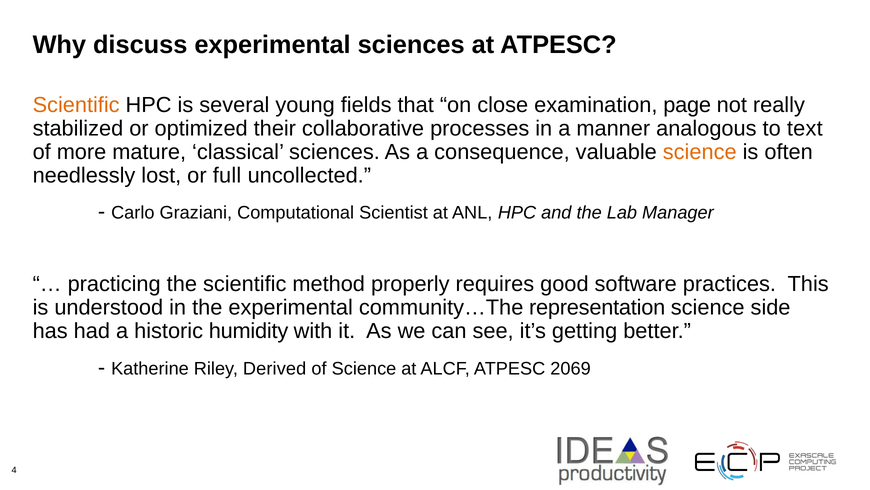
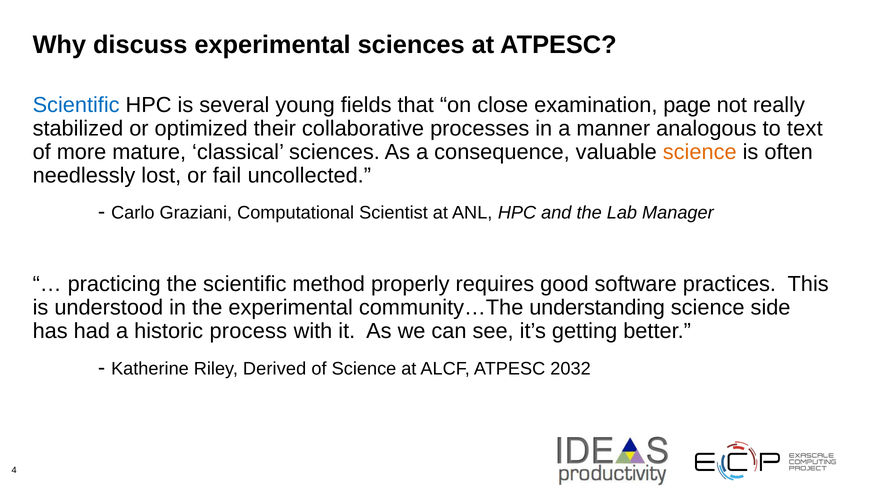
Scientific at (76, 105) colour: orange -> blue
full: full -> fail
representation: representation -> understanding
humidity: humidity -> process
2069: 2069 -> 2032
